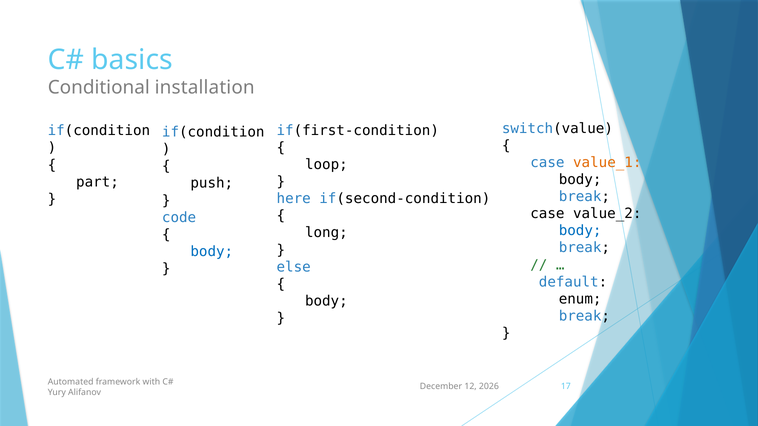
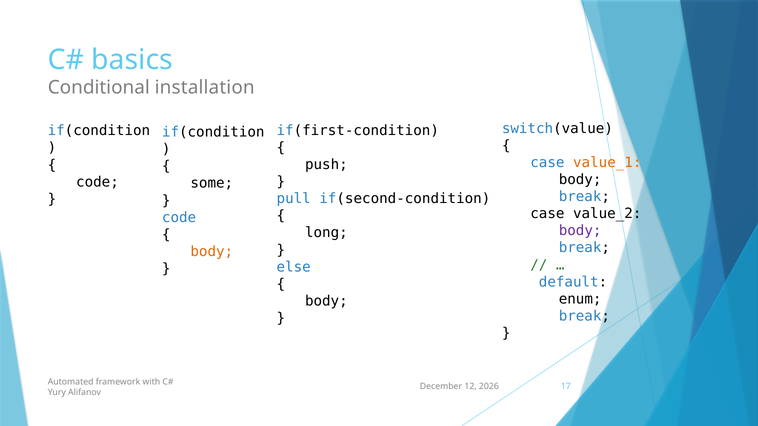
loop: loop -> push
part at (97, 182): part -> code
push: push -> some
here: here -> pull
body at (580, 231) colour: blue -> purple
body at (212, 252) colour: blue -> orange
